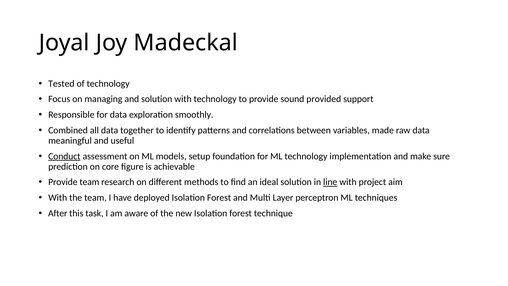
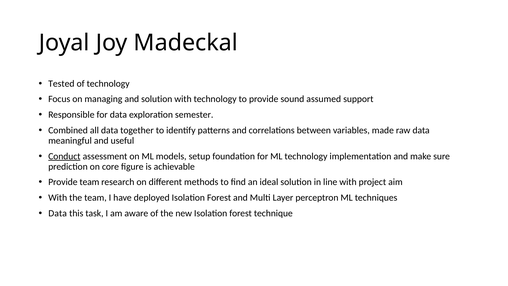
provided: provided -> assumed
smoothly: smoothly -> semester
line underline: present -> none
After at (58, 213): After -> Data
